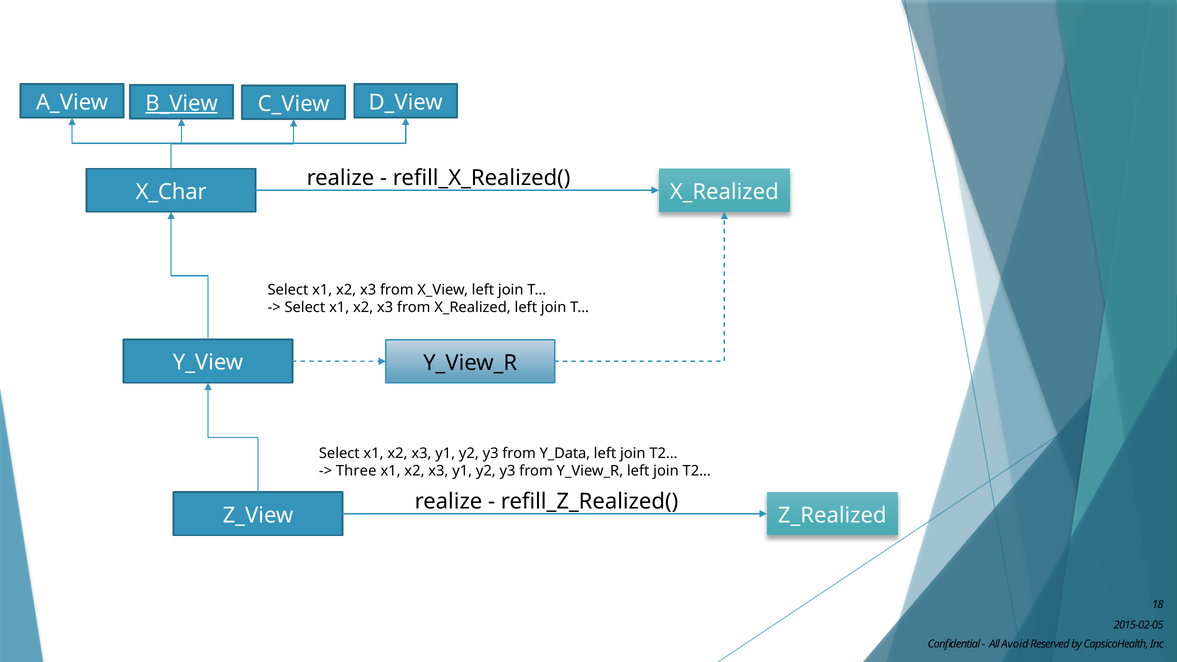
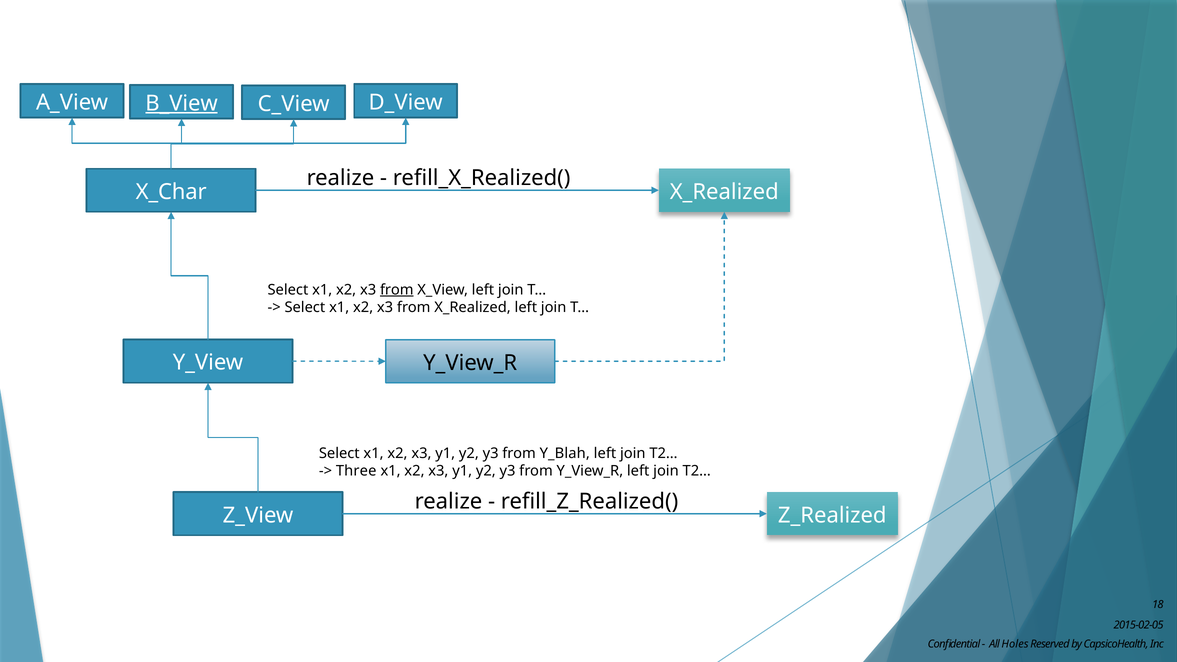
from at (397, 290) underline: none -> present
Y_Data: Y_Data -> Y_Blah
Avoid: Avoid -> Holes
